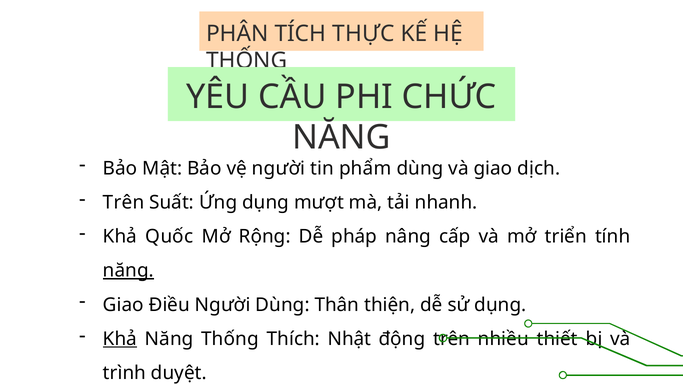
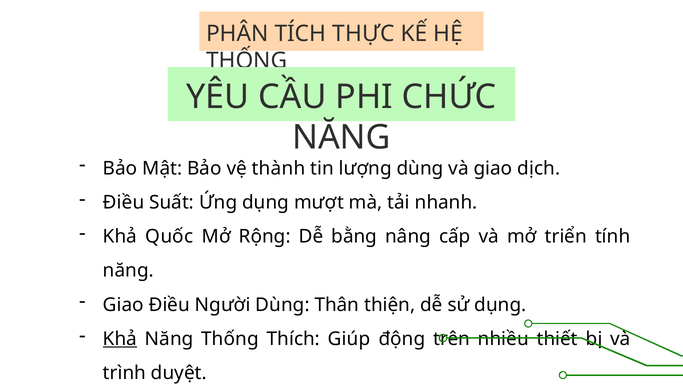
vệ người: người -> thành
phẩm: phẩm -> lượng
Trên at (124, 202): Trên -> Điều
pháp: pháp -> bằng
năng at (128, 271) underline: present -> none
Nhật: Nhật -> Giúp
